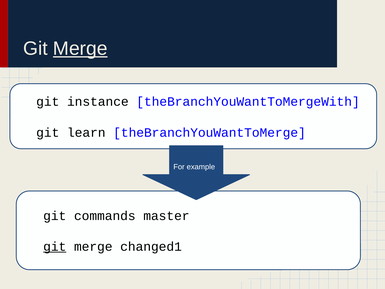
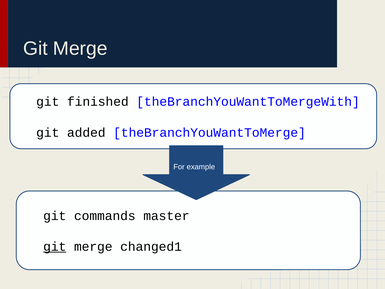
Merge at (80, 49) underline: present -> none
instance: instance -> finished
learn: learn -> added
